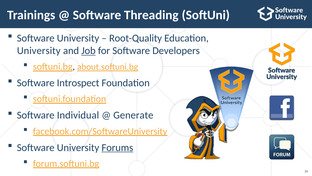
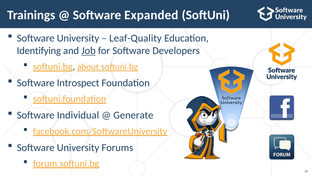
Threading: Threading -> Expanded
Root-Quality: Root-Quality -> Leaf-Quality
University at (39, 51): University -> Identifying
Forums underline: present -> none
